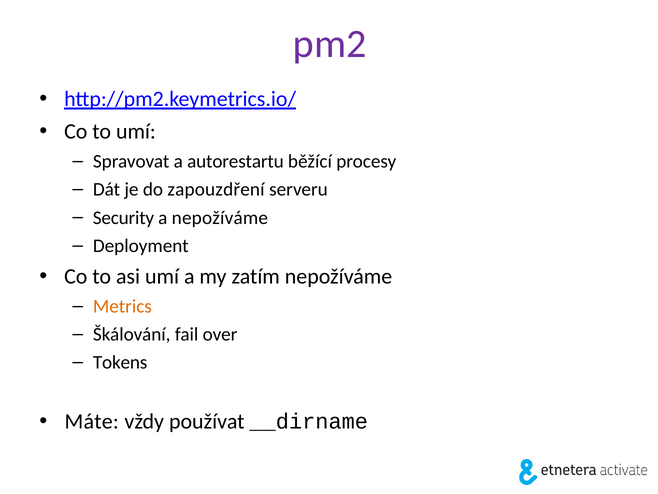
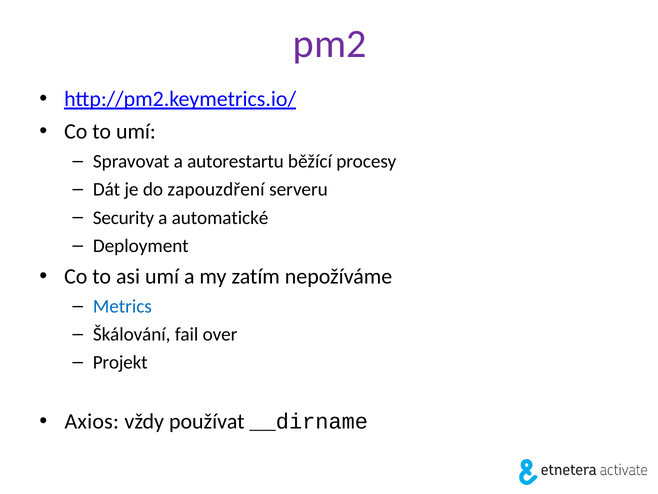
a nepožíváme: nepožíváme -> automatické
Metrics colour: orange -> blue
Tokens: Tokens -> Projekt
Máte: Máte -> Axios
